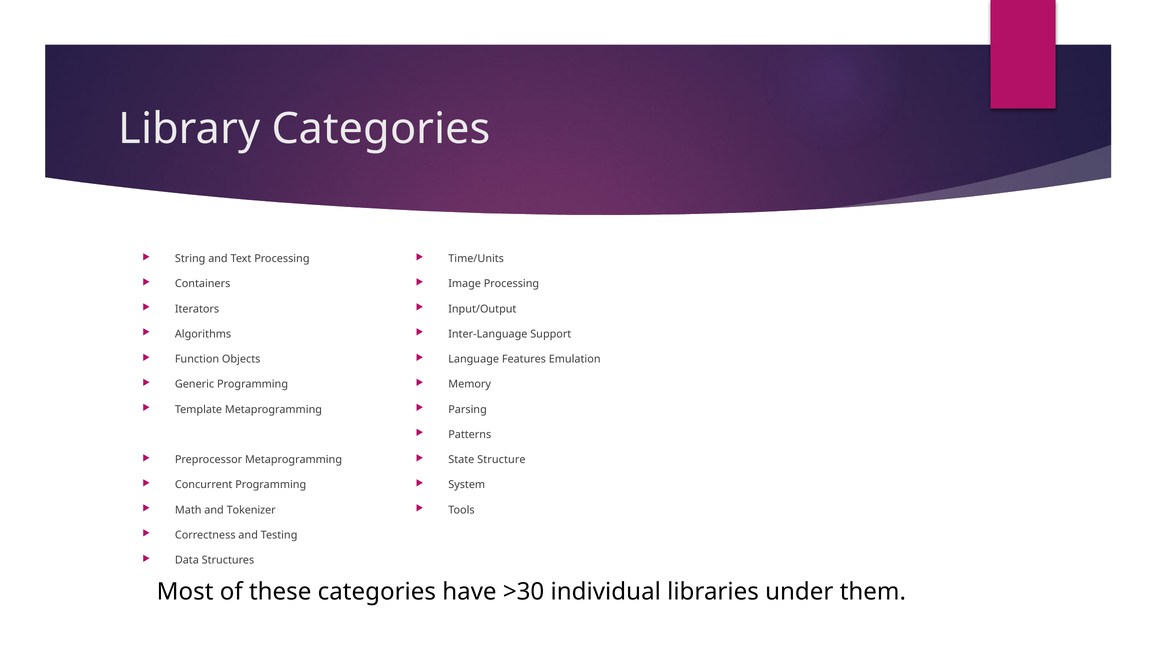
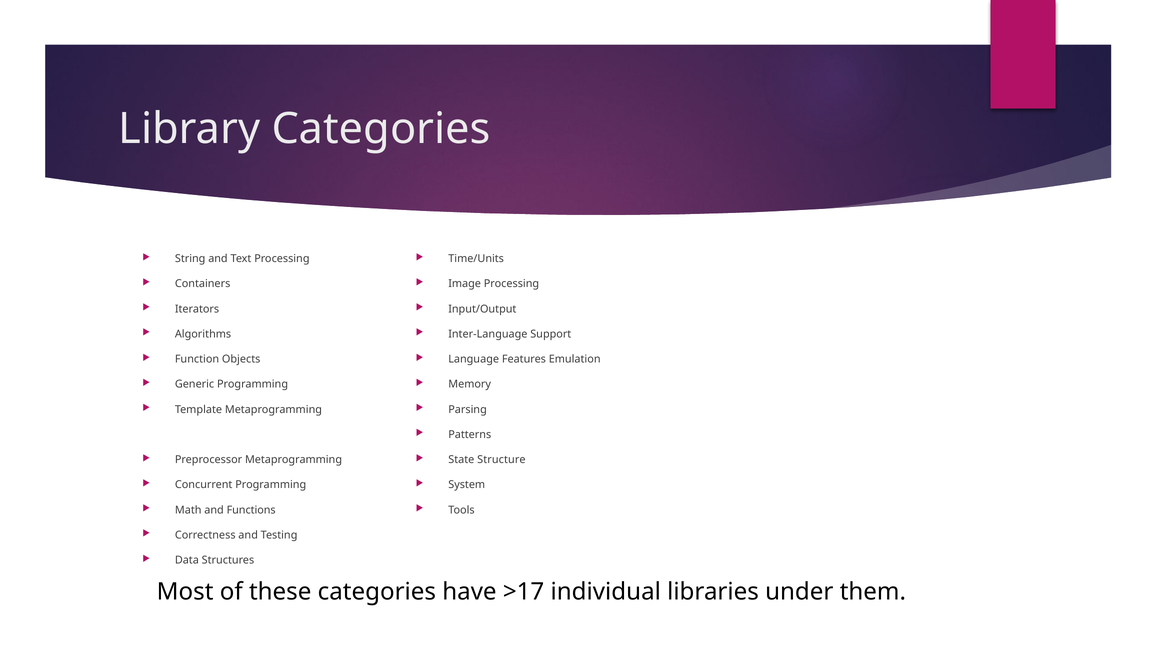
Tokenizer: Tokenizer -> Functions
>30: >30 -> >17
